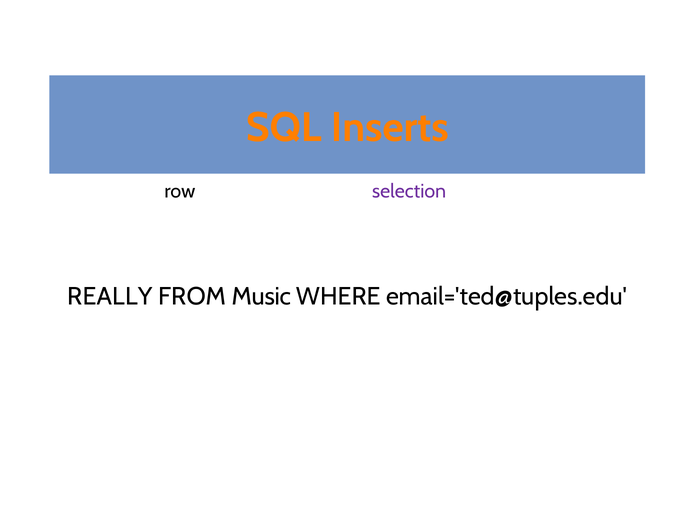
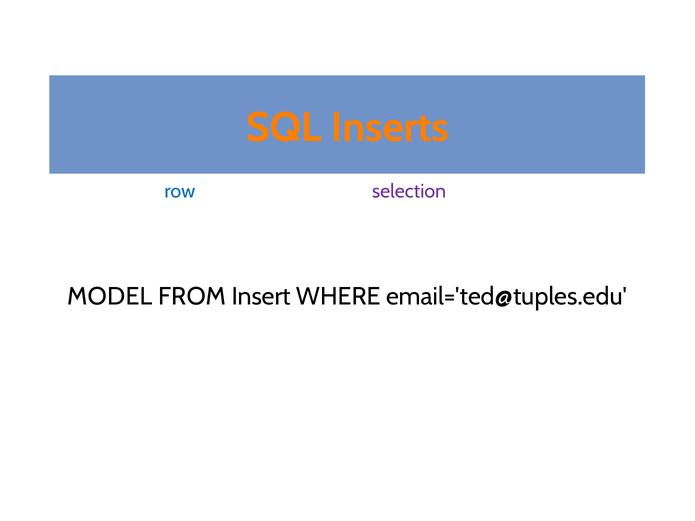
row colour: black -> blue
REALLY: REALLY -> MODEL
Music: Music -> Insert
